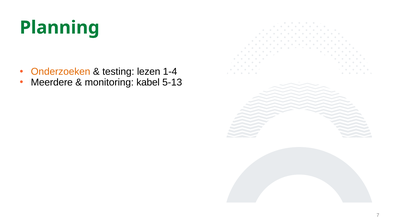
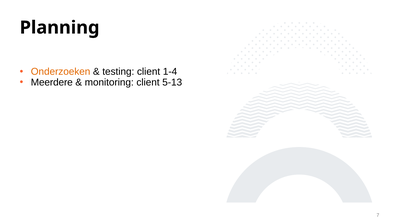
Planning colour: green -> black
testing lezen: lezen -> client
monitoring kabel: kabel -> client
